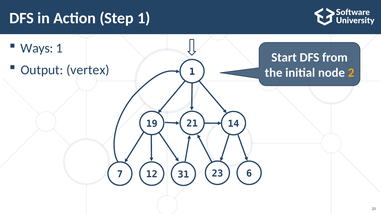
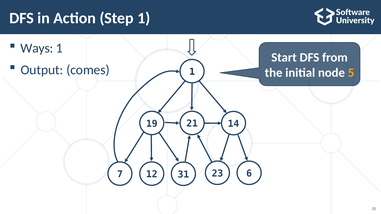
vertex: vertex -> comes
2: 2 -> 5
